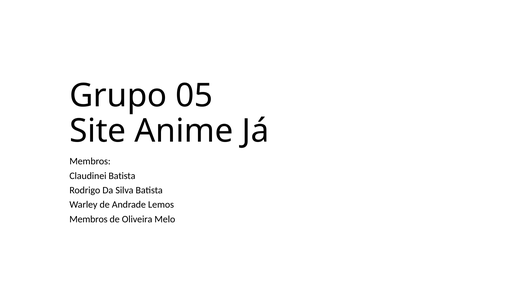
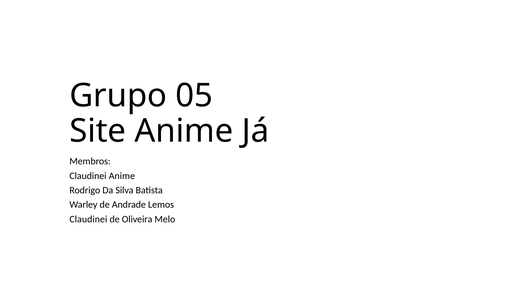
Claudinei Batista: Batista -> Anime
Membros at (88, 219): Membros -> Claudinei
